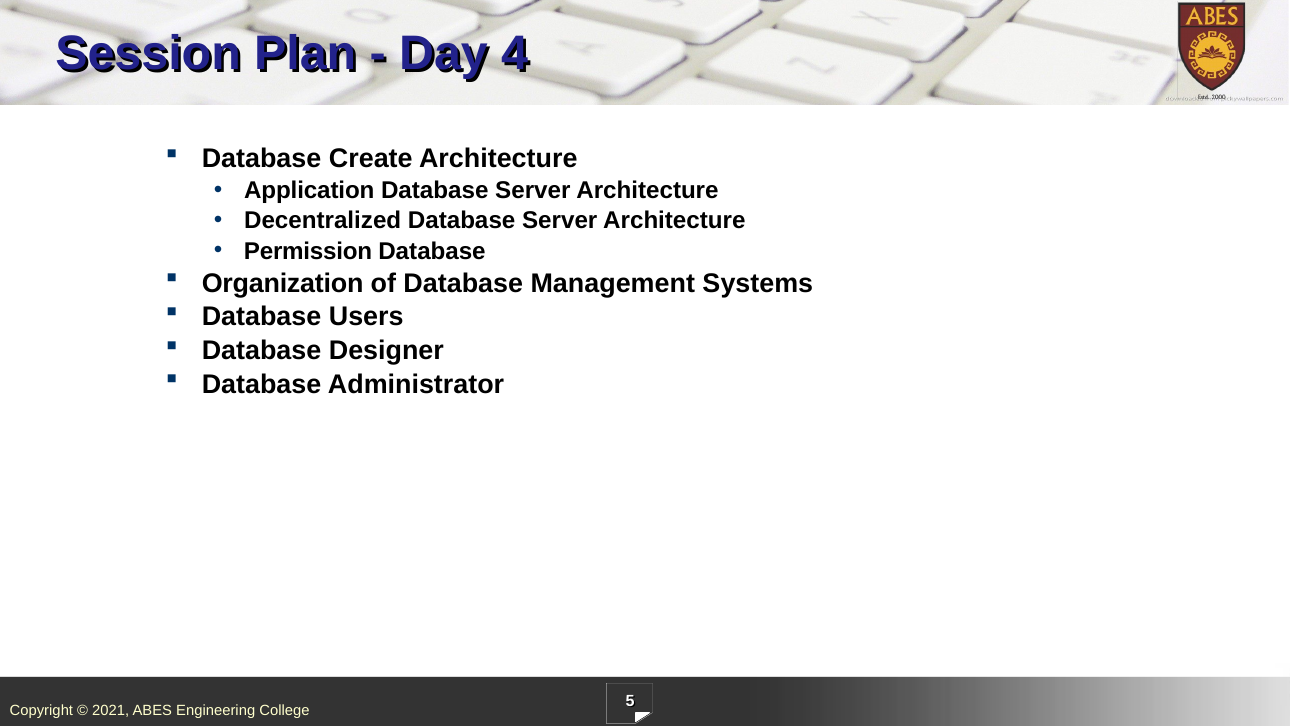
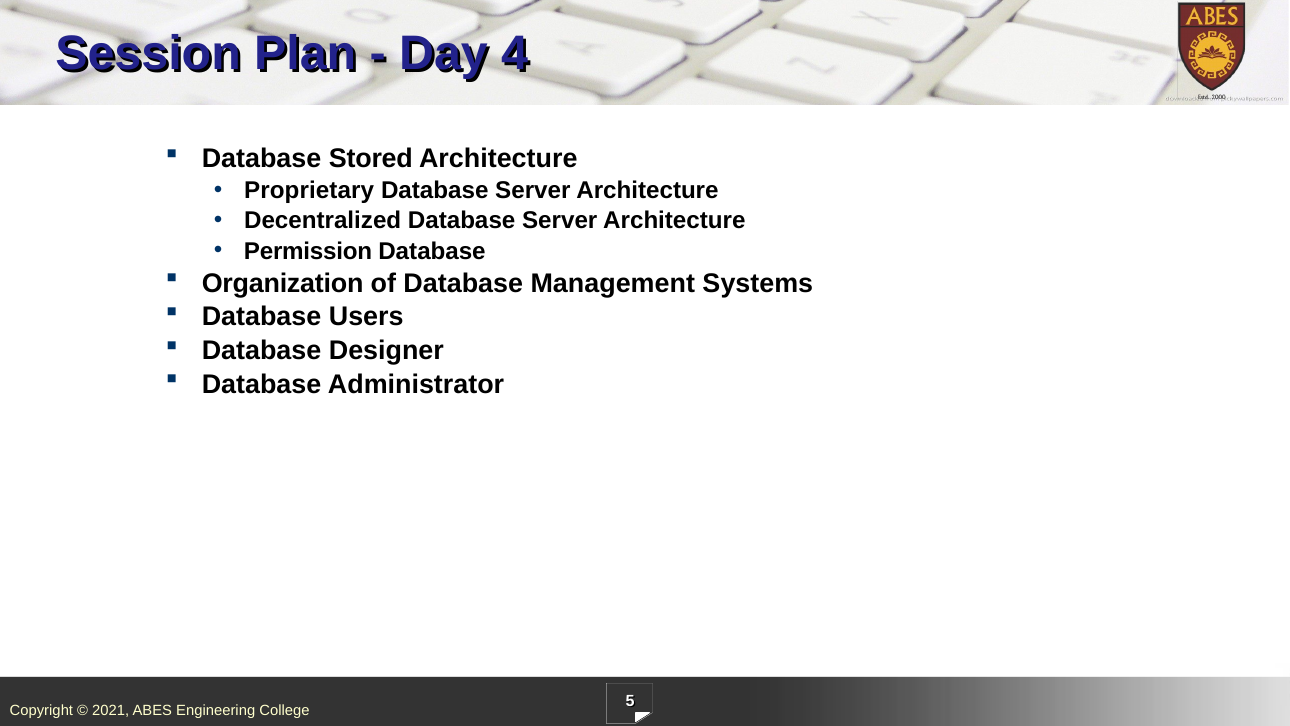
Create: Create -> Stored
Application: Application -> Proprietary
